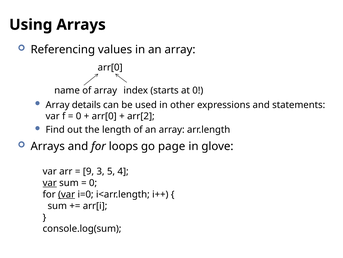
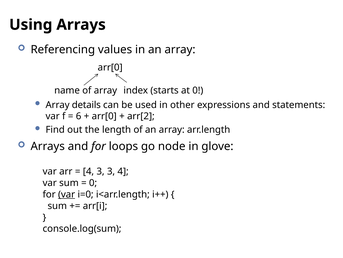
0 at (79, 116): 0 -> 6
page: page -> node
9 at (88, 171): 9 -> 4
3 5: 5 -> 3
var at (50, 182) underline: present -> none
